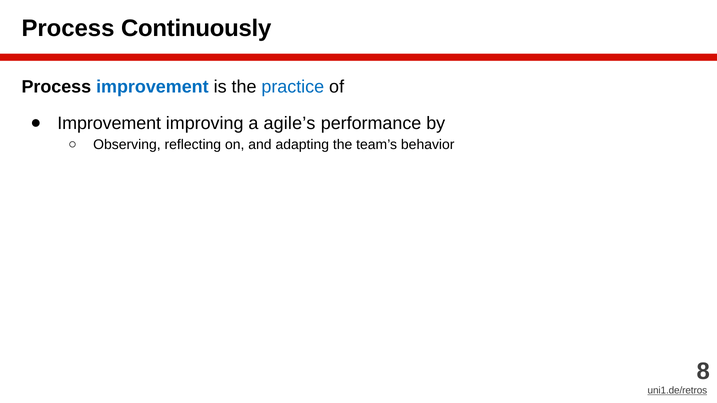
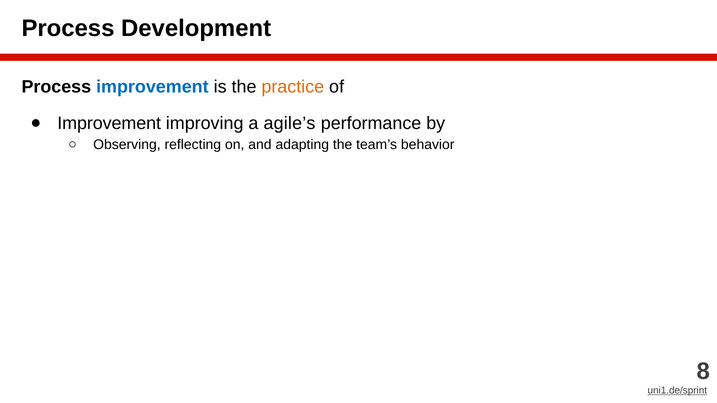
Continuously: Continuously -> Development
practice colour: blue -> orange
uni1.de/retros: uni1.de/retros -> uni1.de/sprint
